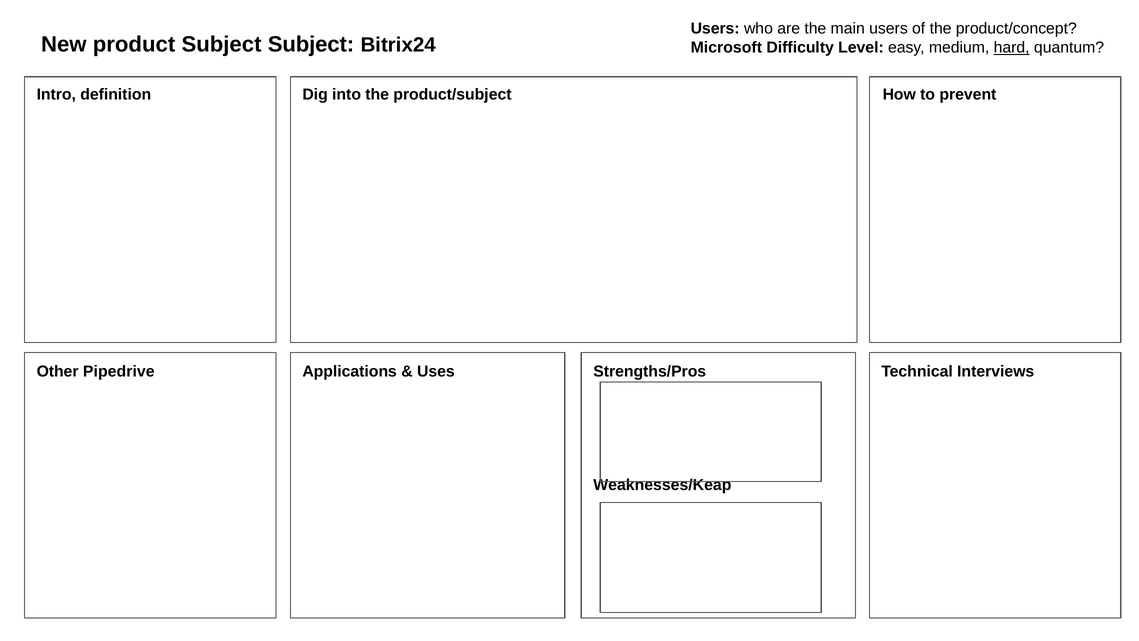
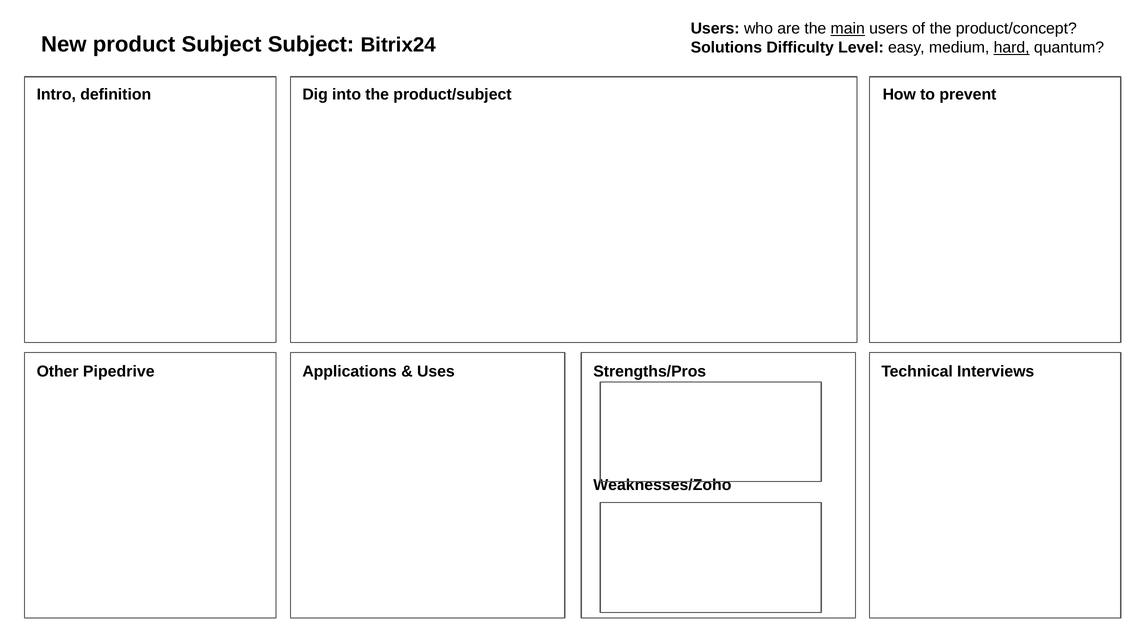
main underline: none -> present
Microsoft: Microsoft -> Solutions
Weaknesses/Keap: Weaknesses/Keap -> Weaknesses/Zoho
